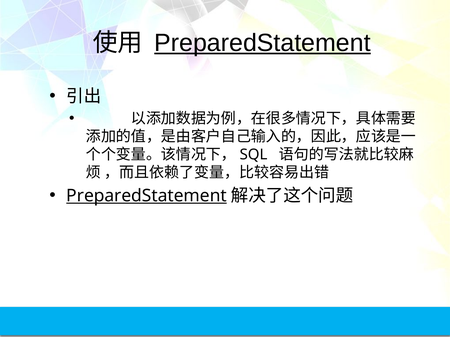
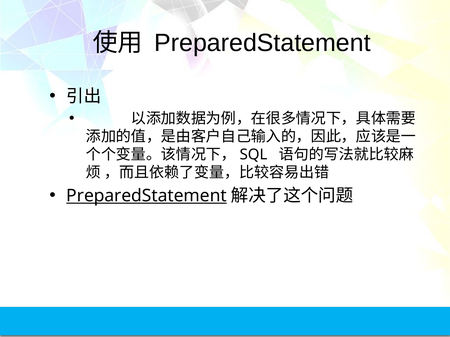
PreparedStatement at (262, 43) underline: present -> none
